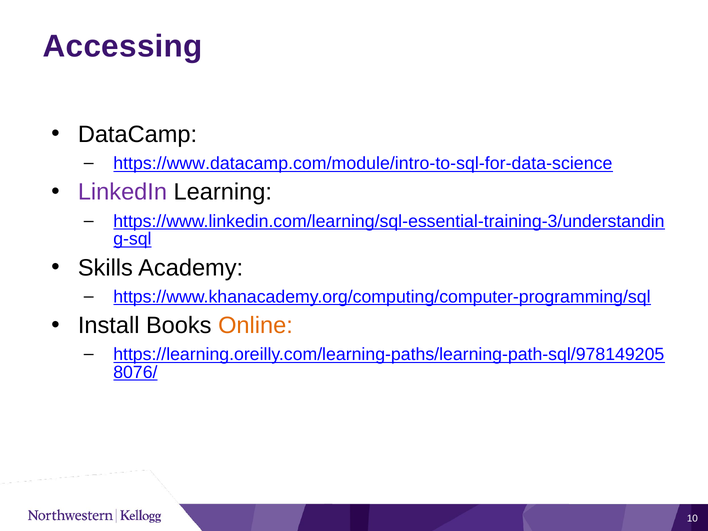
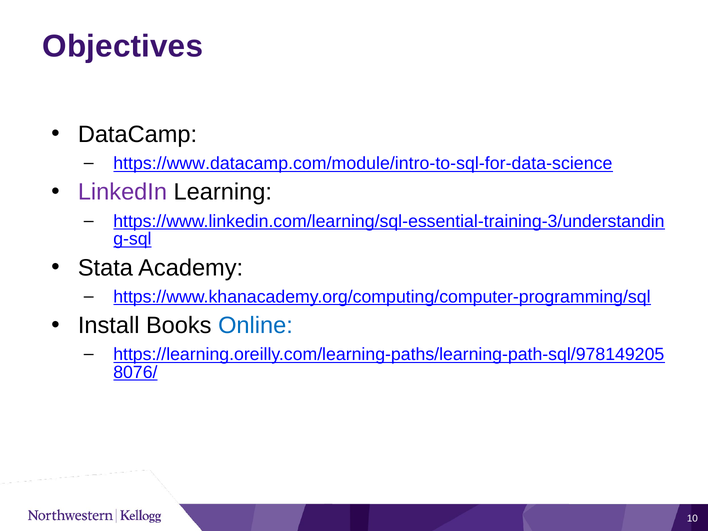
Accessing: Accessing -> Objectives
Skills: Skills -> Stata
Online colour: orange -> blue
